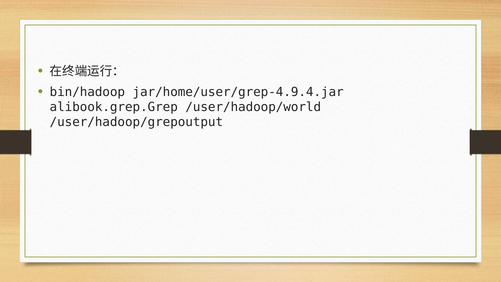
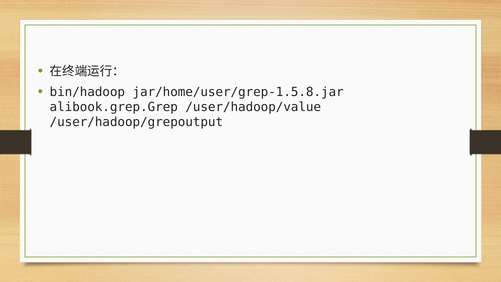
jar/home/user/grep-4.9.4.jar: jar/home/user/grep-4.9.4.jar -> jar/home/user/grep-1.5.8.jar
/user/hadoop/world: /user/hadoop/world -> /user/hadoop/value
